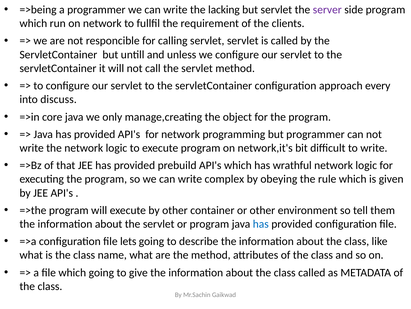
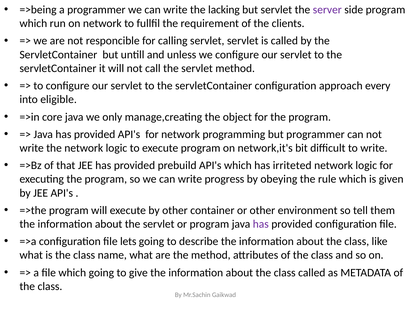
discuss: discuss -> eligible
wrathful: wrathful -> irriteted
complex: complex -> progress
has at (261, 224) colour: blue -> purple
